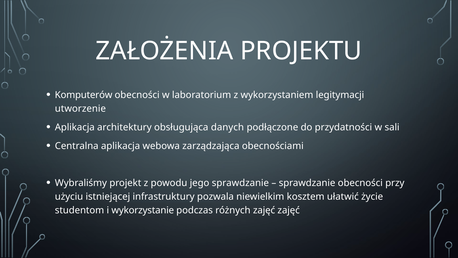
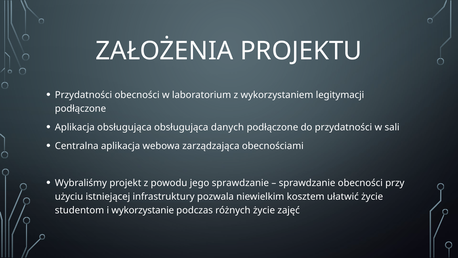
Komputerów at (84, 95): Komputerów -> Przydatności
utworzenie at (80, 109): utworzenie -> podłączone
Aplikacja architektury: architektury -> obsługująca
różnych zajęć: zajęć -> życie
